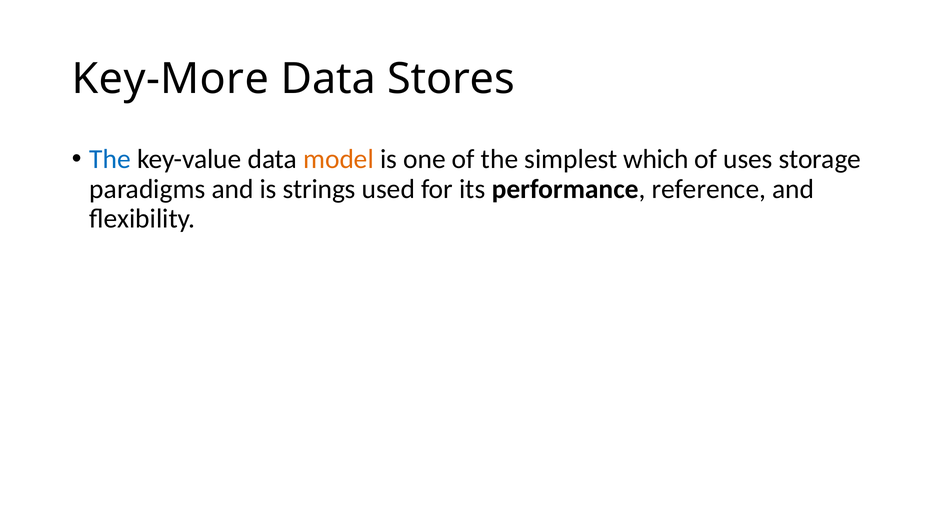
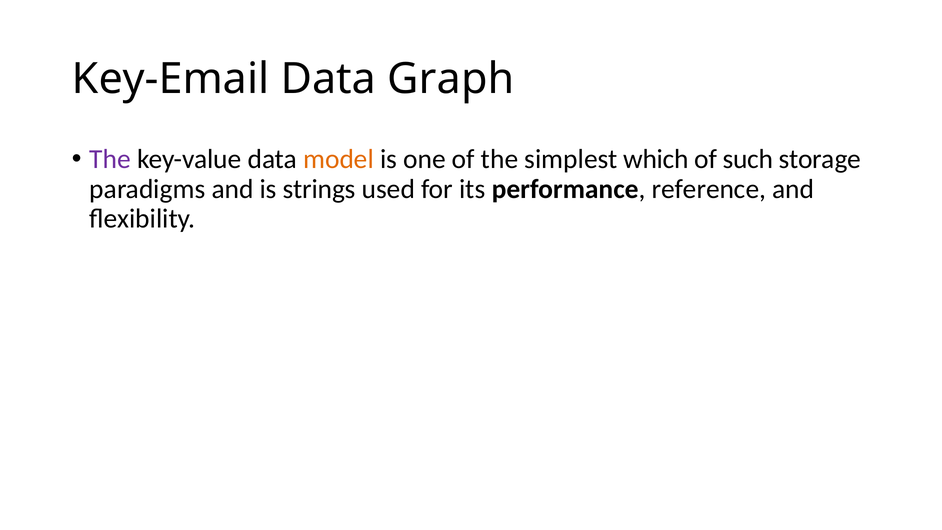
Key-More: Key-More -> Key-Email
Stores: Stores -> Graph
The at (110, 159) colour: blue -> purple
uses: uses -> such
